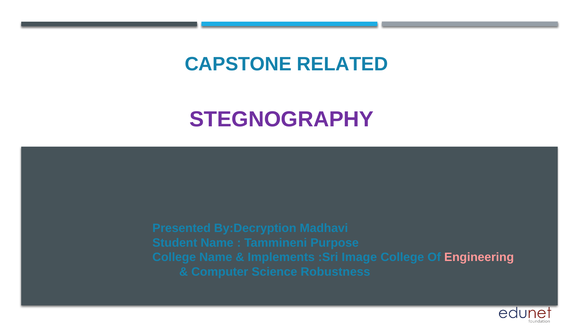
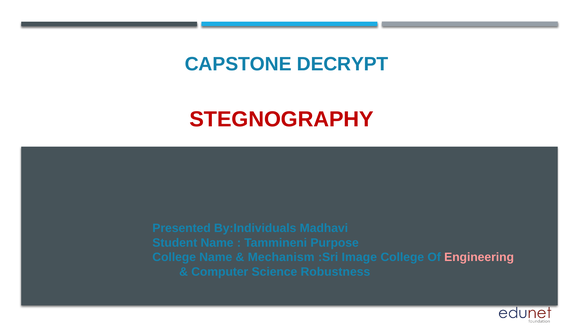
RELATED: RELATED -> DECRYPT
STEGNOGRAPHY colour: purple -> red
By:Decryption: By:Decryption -> By:Individuals
Implements: Implements -> Mechanism
